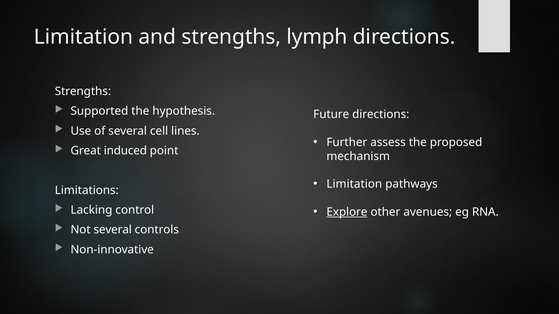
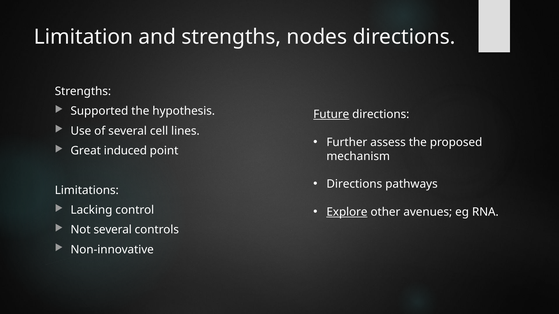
lymph: lymph -> nodes
Future underline: none -> present
Limitation at (354, 184): Limitation -> Directions
